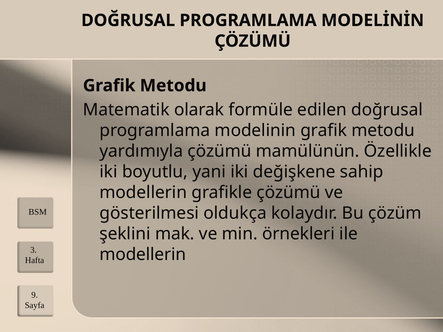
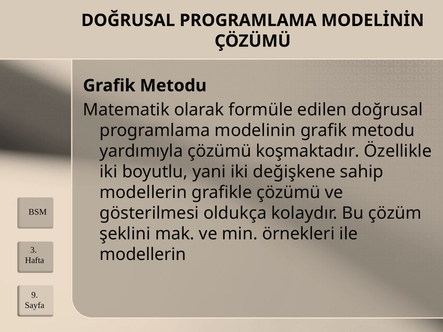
mamülünün: mamülünün -> koşmaktadır
